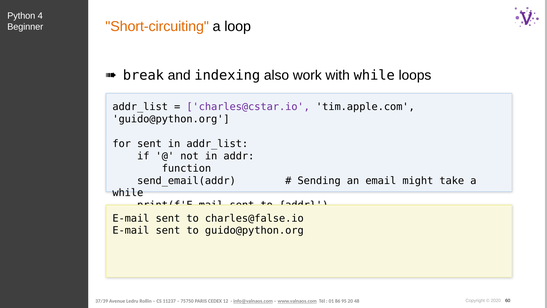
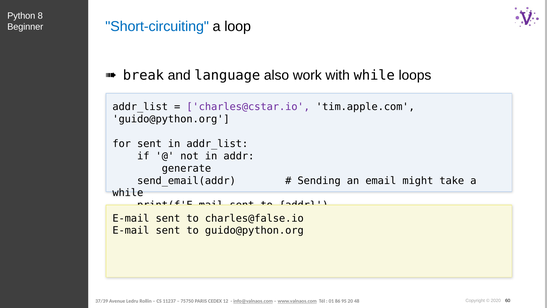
4: 4 -> 8
Short-circuiting colour: orange -> blue
indexing: indexing -> language
function: function -> generate
